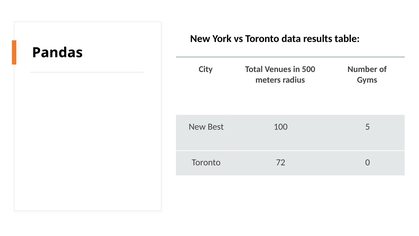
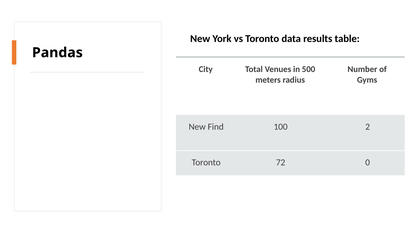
Best: Best -> Find
5: 5 -> 2
